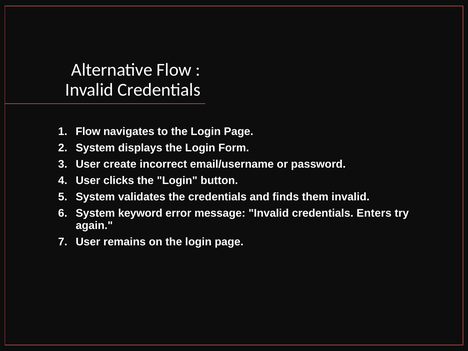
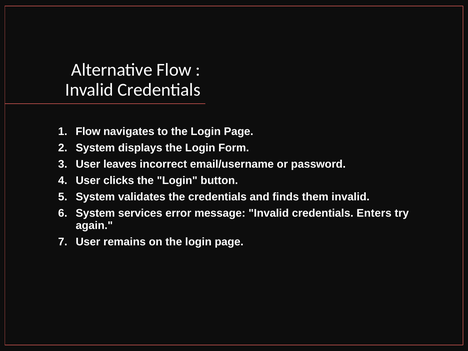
create: create -> leaves
keyword: keyword -> services
